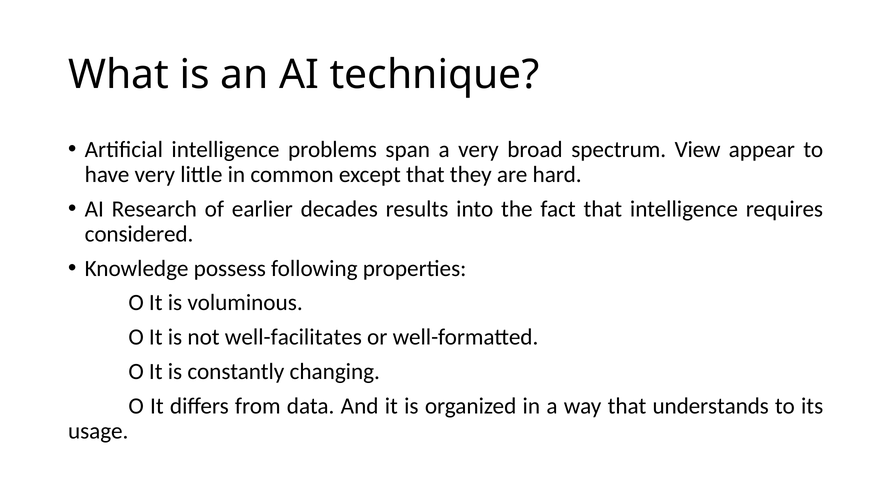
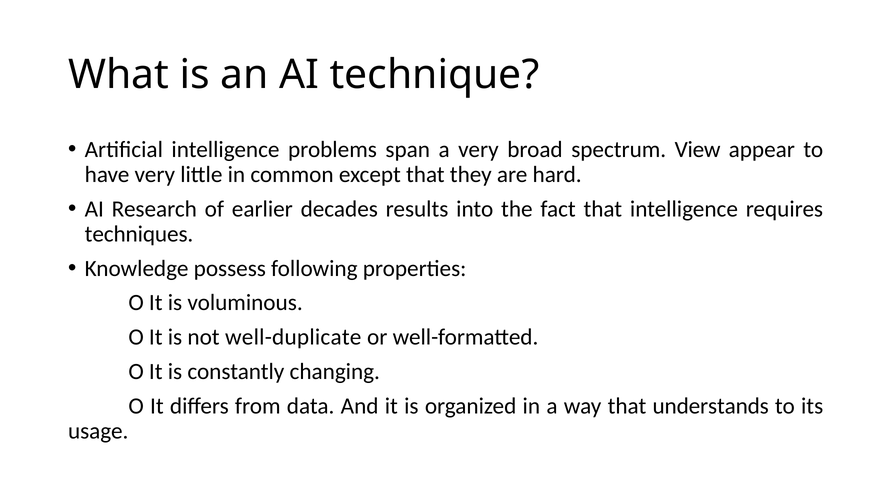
considered: considered -> techniques
well-facilitates: well-facilitates -> well-duplicate
